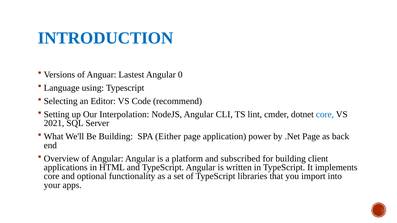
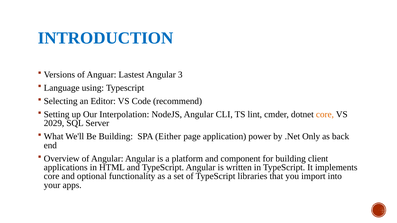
0: 0 -> 3
core at (325, 115) colour: blue -> orange
2021: 2021 -> 2029
.Net Page: Page -> Only
subscribed: subscribed -> component
